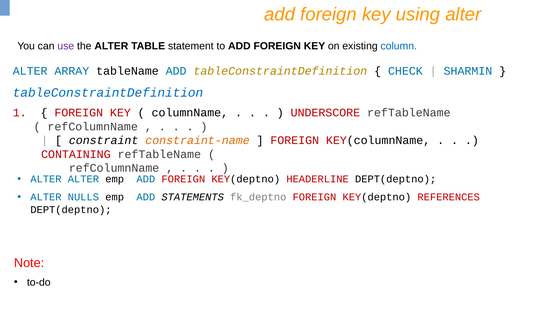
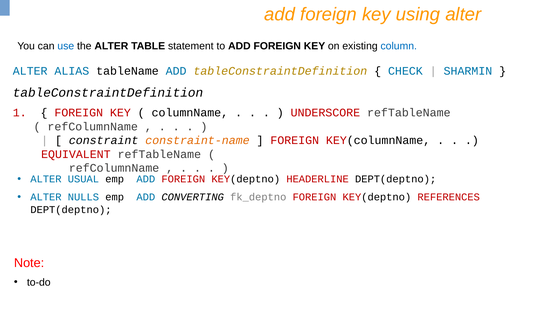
use colour: purple -> blue
ARRAY: ARRAY -> ALIAS
tableConstraintDefinition at (108, 93) colour: blue -> black
CONTAINING: CONTAINING -> EQUIVALENT
ALTER ALTER: ALTER -> USUAL
STATEMENTS: STATEMENTS -> CONVERTING
